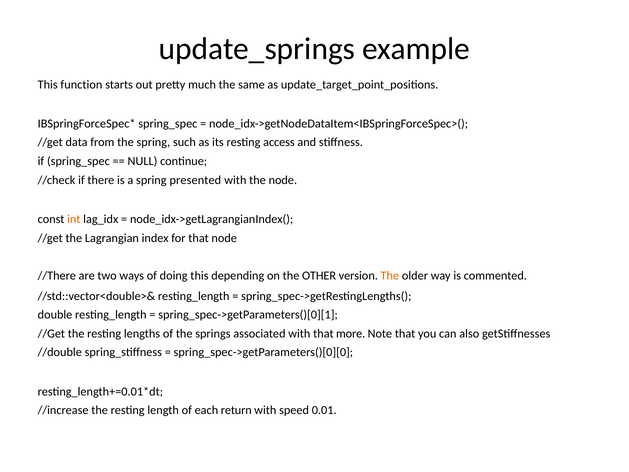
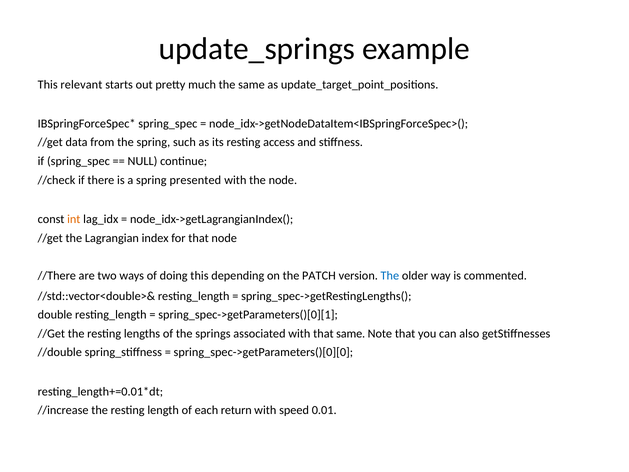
function: function -> relevant
OTHER: OTHER -> PATCH
The at (390, 276) colour: orange -> blue
that more: more -> same
